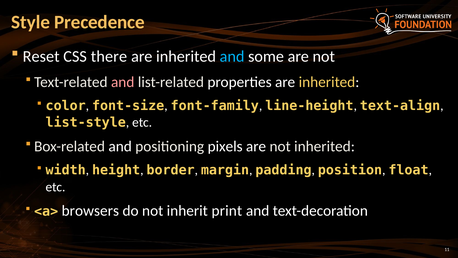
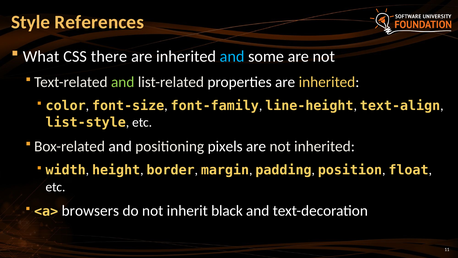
Precedence: Precedence -> References
Reset: Reset -> What
and at (123, 82) colour: pink -> light green
print: print -> black
